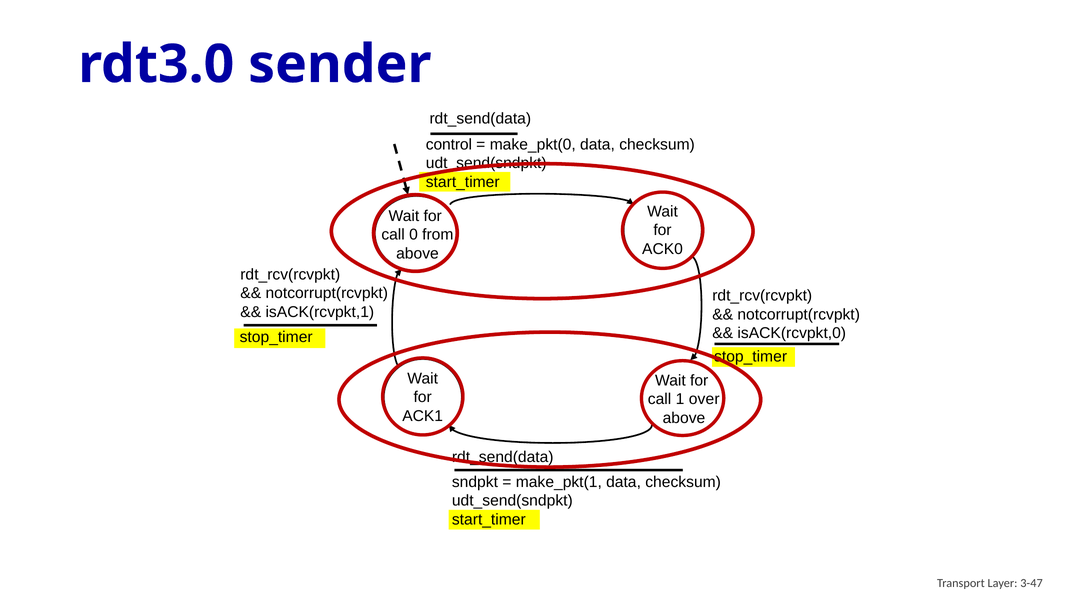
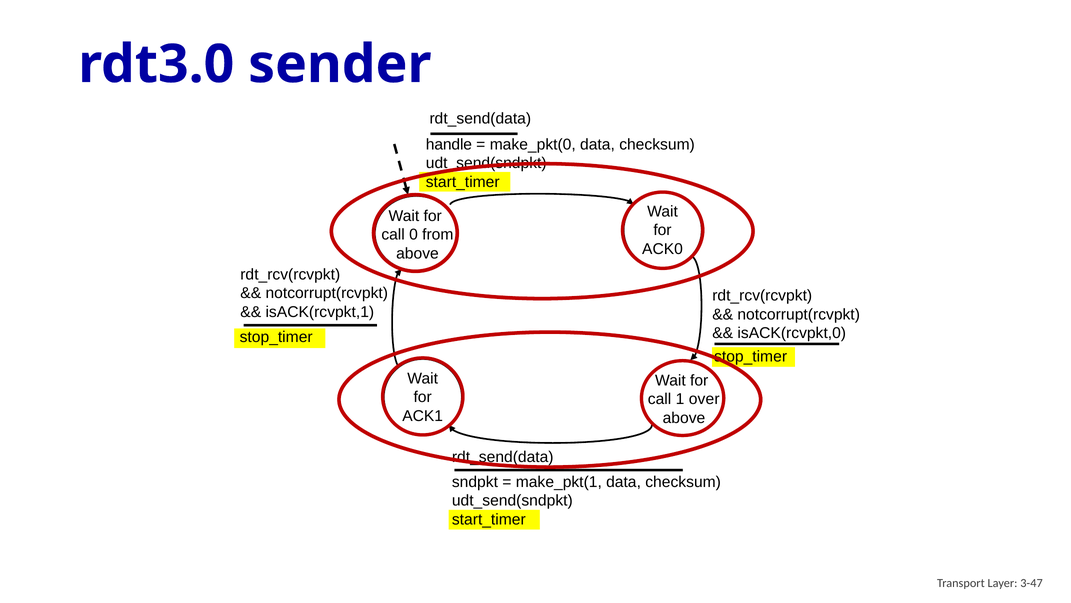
control: control -> handle
